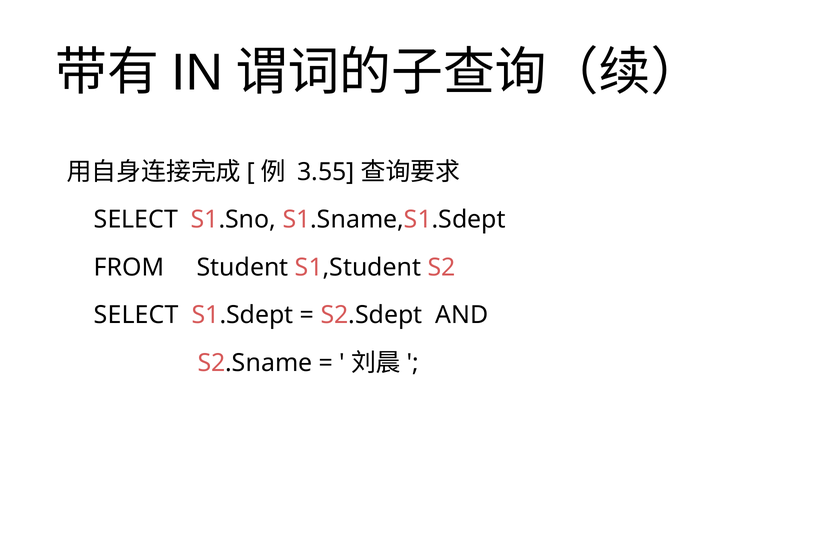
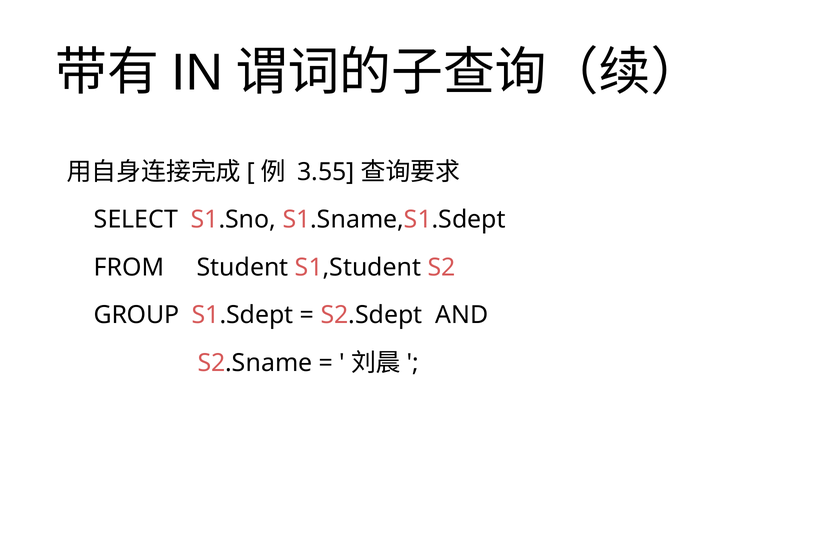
SELECT at (136, 315): SELECT -> GROUP
